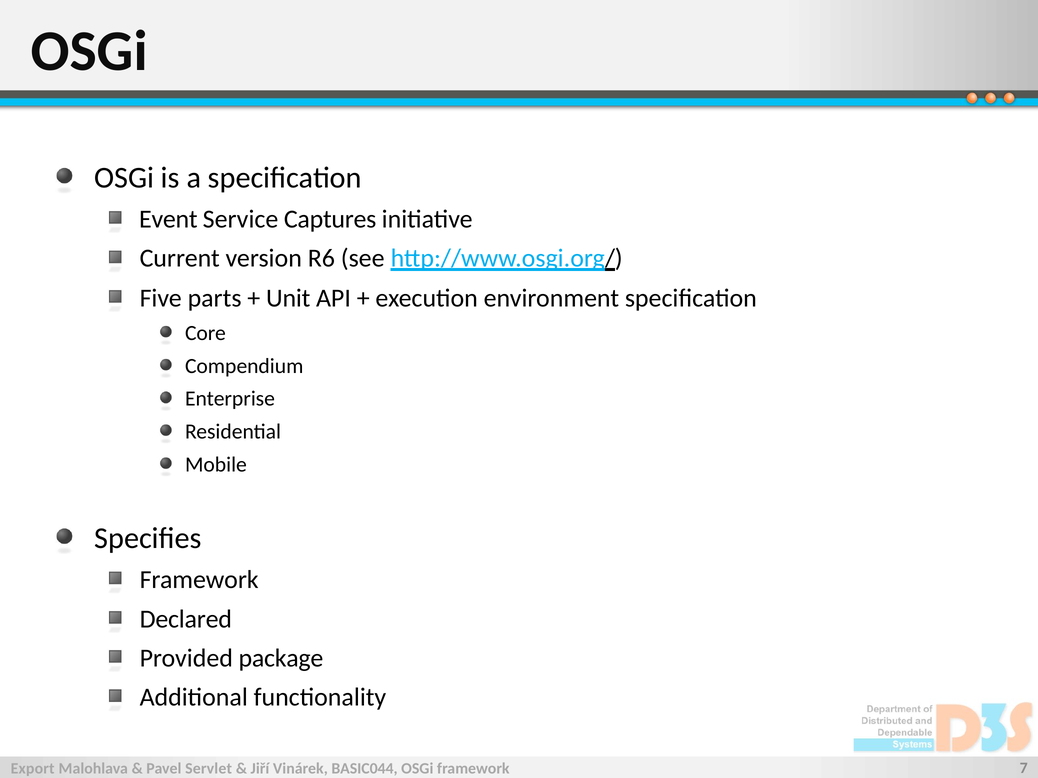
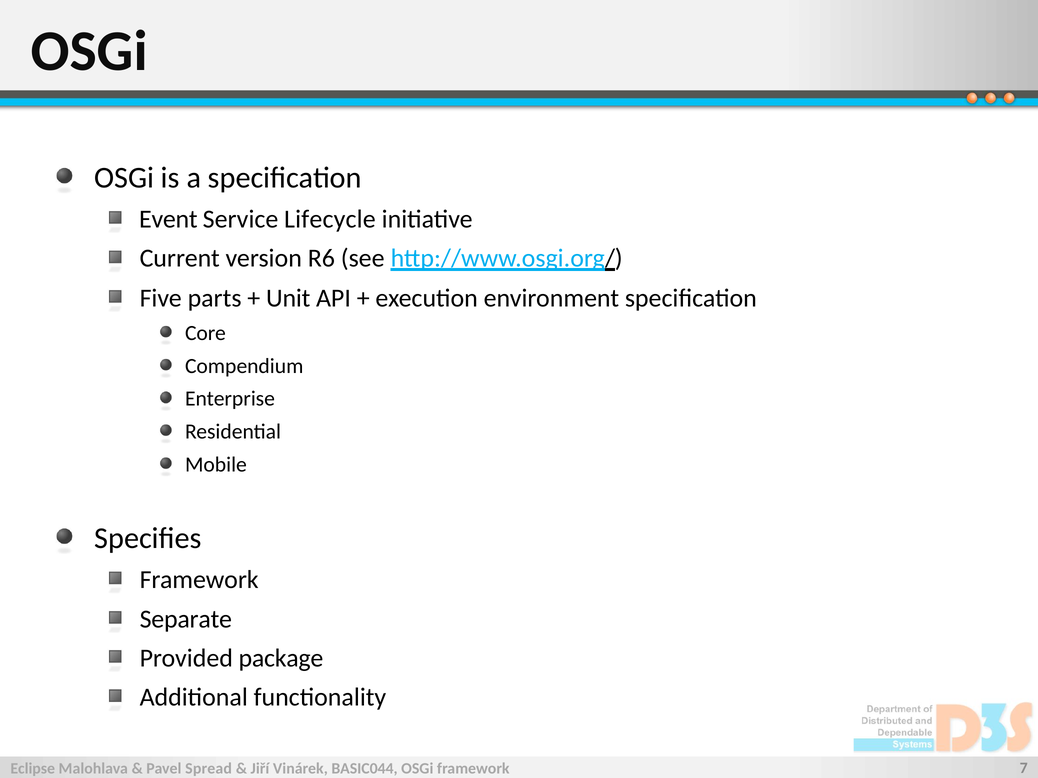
Captures: Captures -> Lifecycle
Declared: Declared -> Separate
Export: Export -> Eclipse
Servlet: Servlet -> Spread
